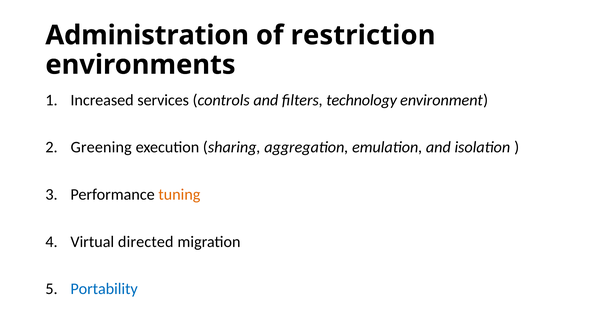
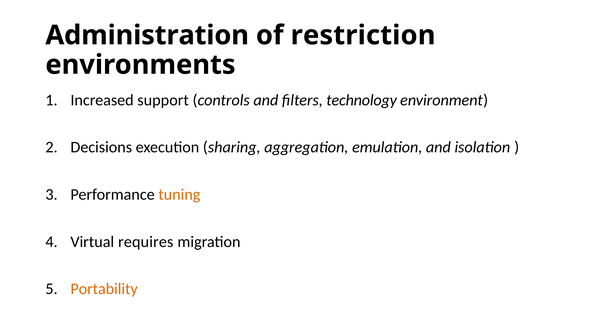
services: services -> support
Greening: Greening -> Decisions
directed: directed -> requires
Portability colour: blue -> orange
